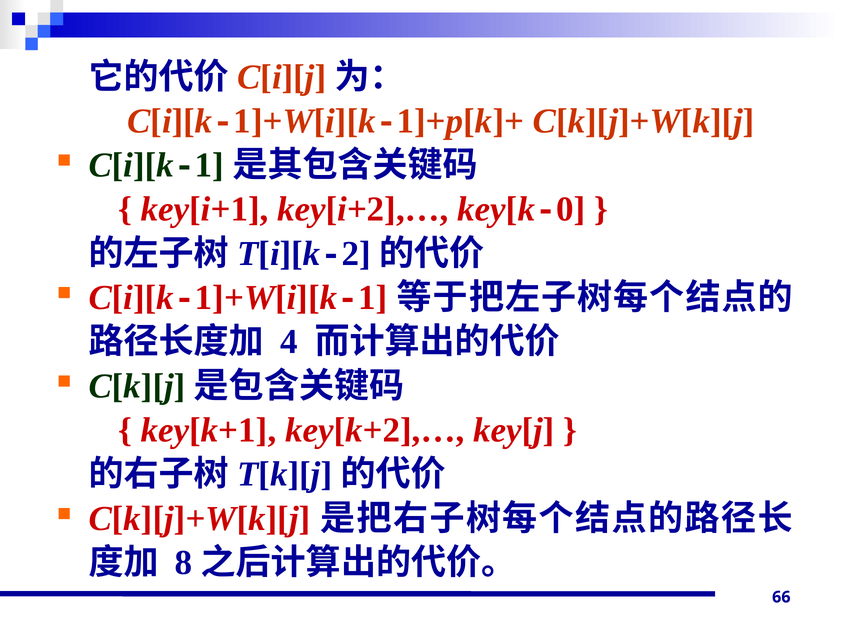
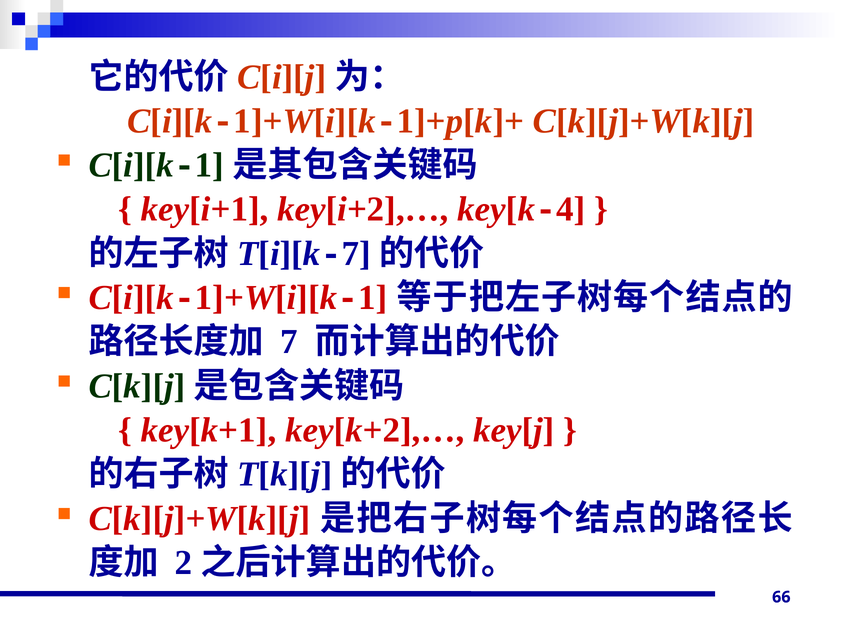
0: 0 -> 4
2 at (356, 253): 2 -> 7
4 at (289, 342): 4 -> 7
8: 8 -> 2
